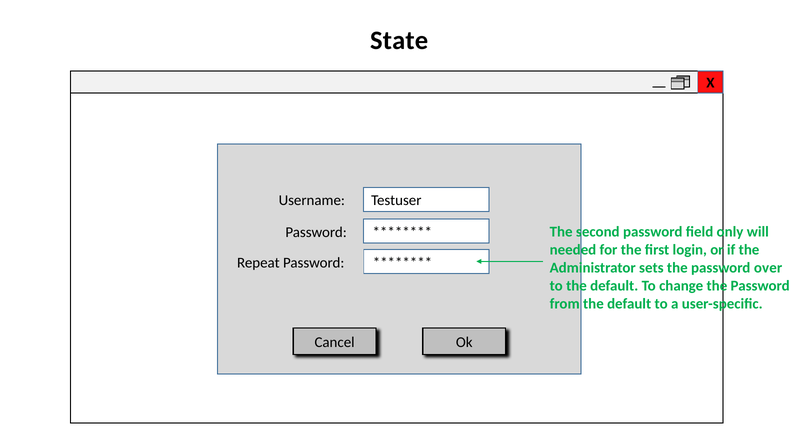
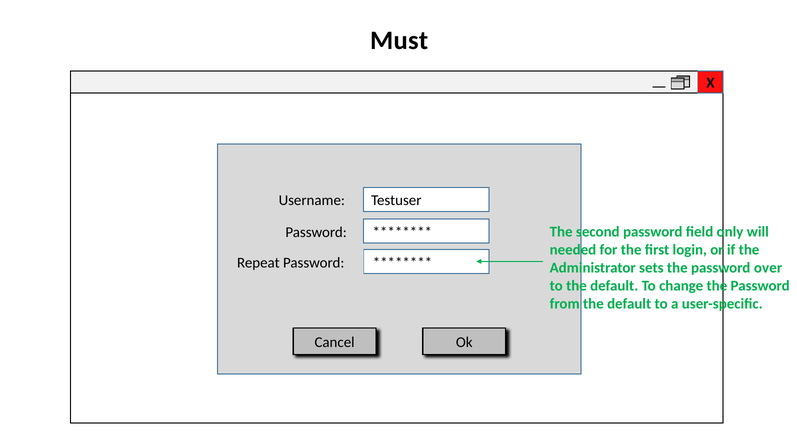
State: State -> Must
